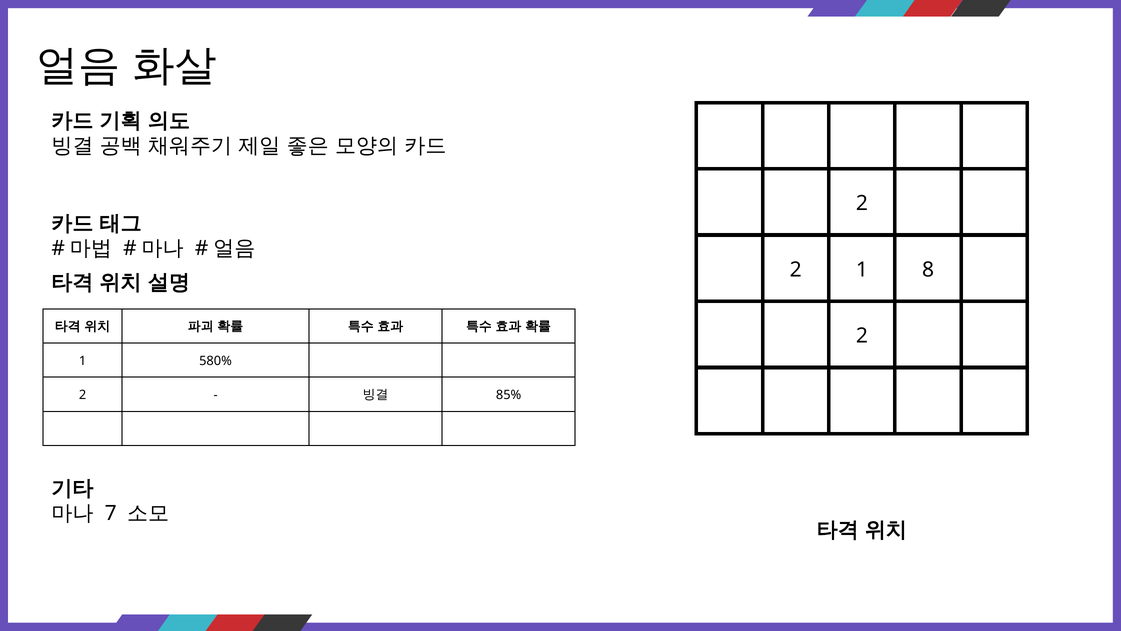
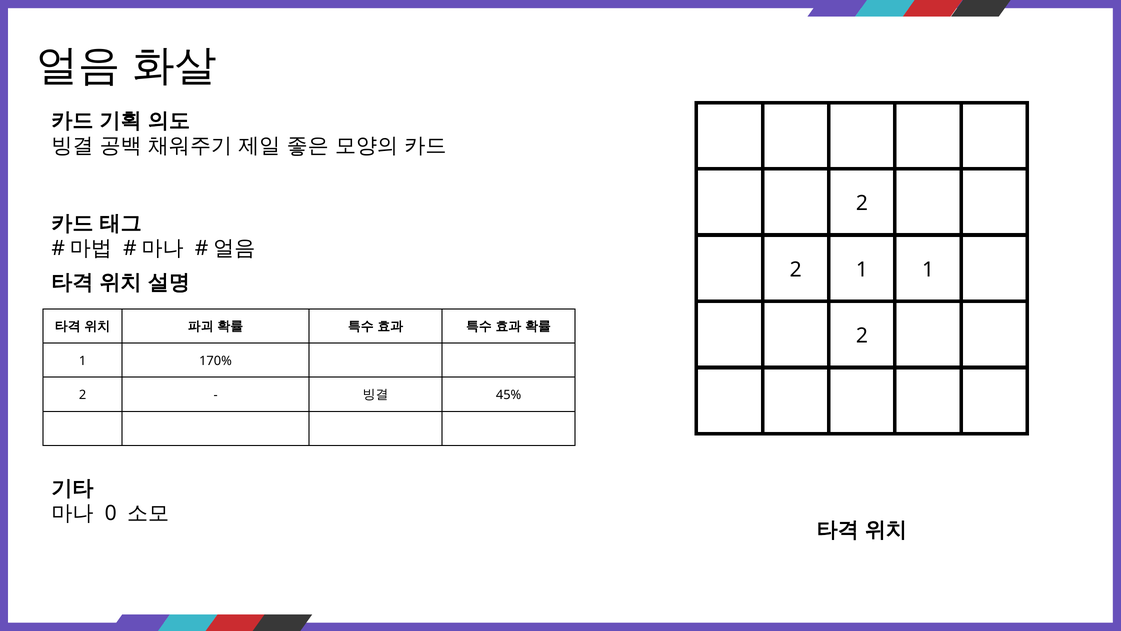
1 8: 8 -> 1
580%: 580% -> 170%
85%: 85% -> 45%
7: 7 -> 0
